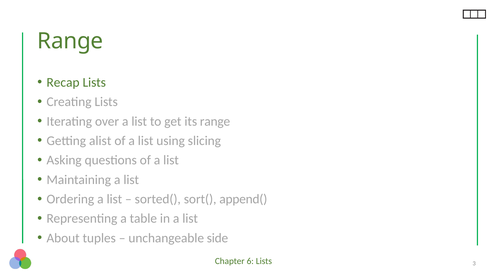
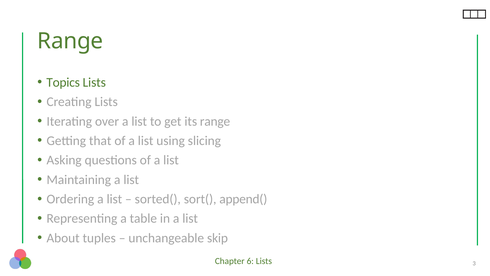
Recap: Recap -> Topics
alist: alist -> that
side: side -> skip
